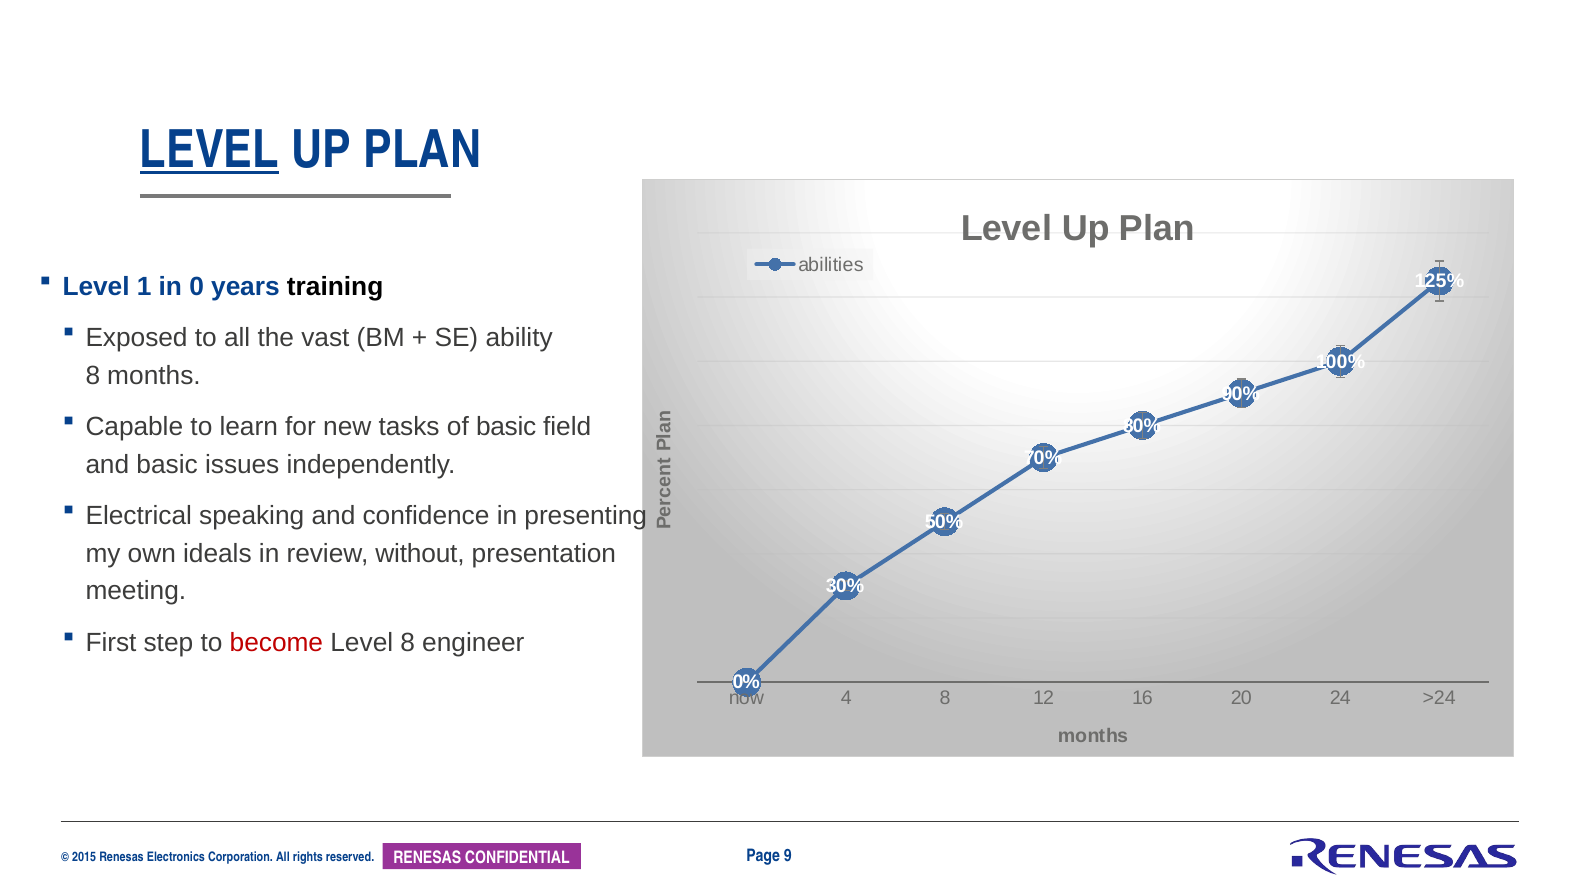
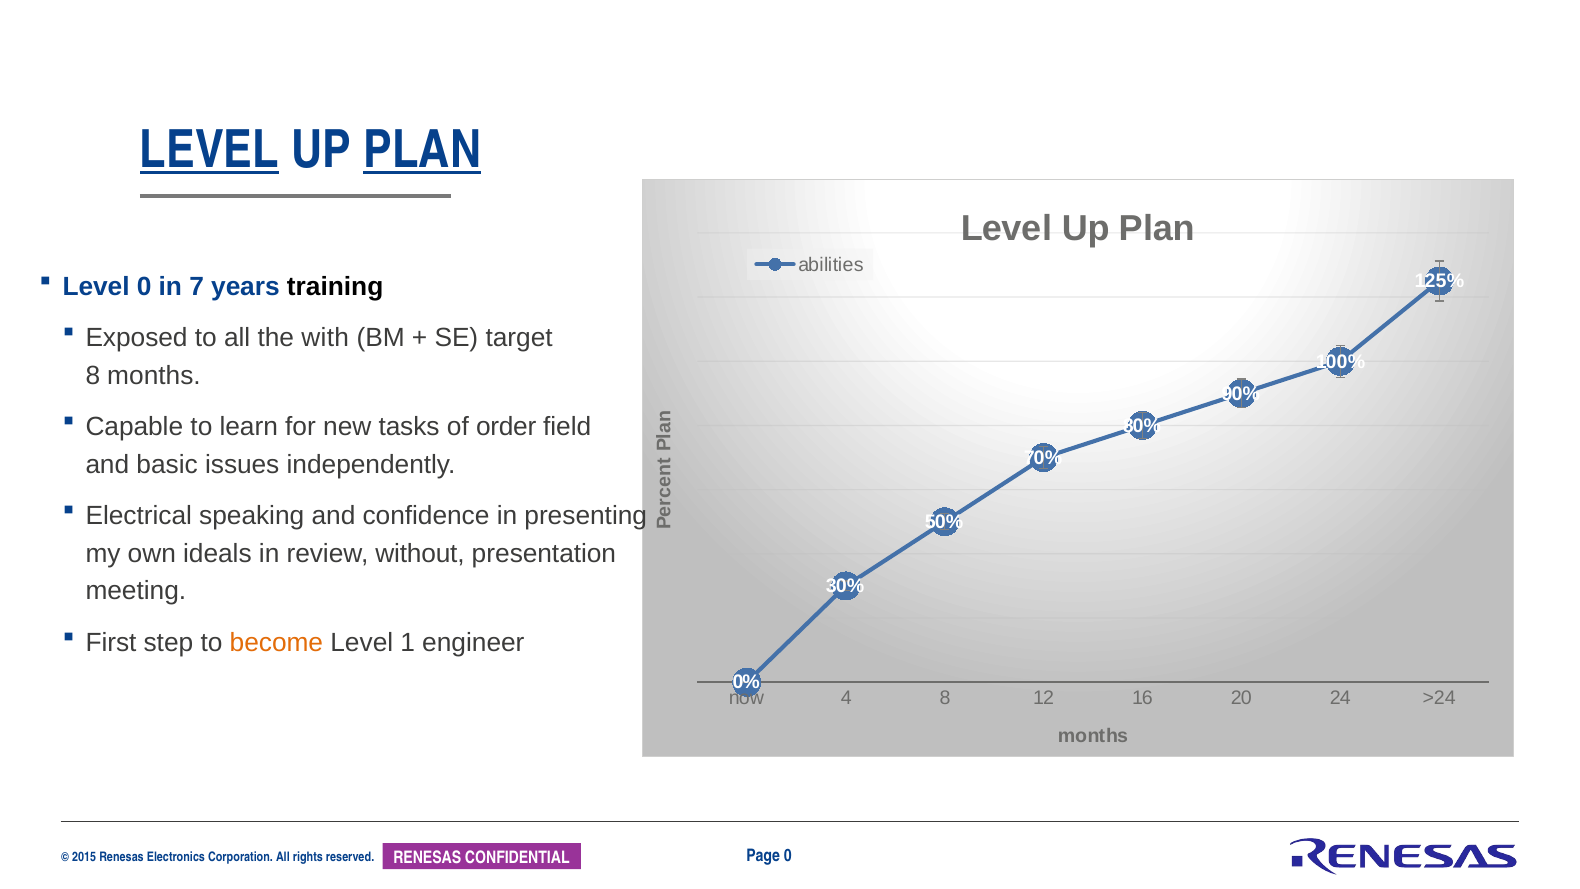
PLAN at (422, 150) underline: none -> present
Level 1: 1 -> 0
0: 0 -> 7
vast: vast -> with
ability: ability -> target
of basic: basic -> order
become colour: red -> orange
Level 8: 8 -> 1
Page 9: 9 -> 0
